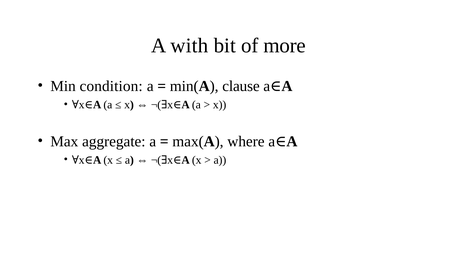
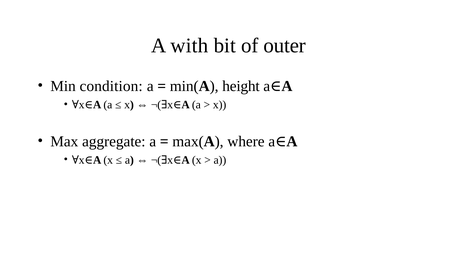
more: more -> outer
clause: clause -> height
